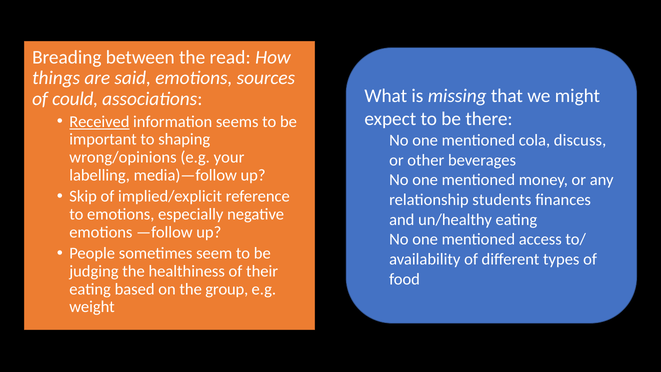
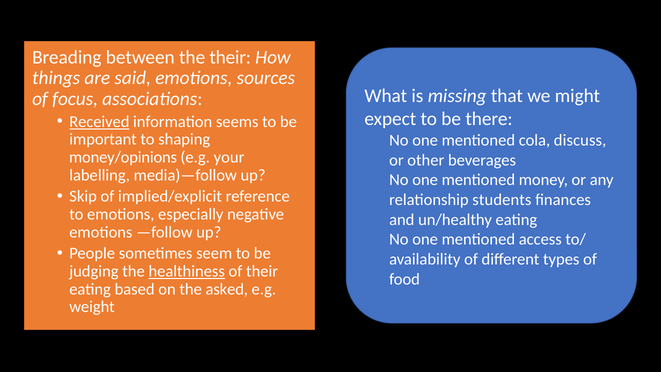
the read: read -> their
could: could -> focus
wrong/opinions: wrong/opinions -> money/opinions
healthiness underline: none -> present
group: group -> asked
